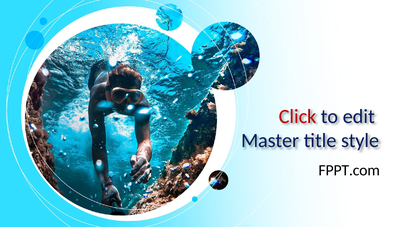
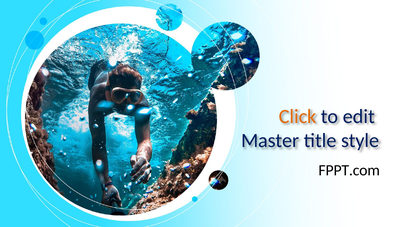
Click colour: red -> orange
